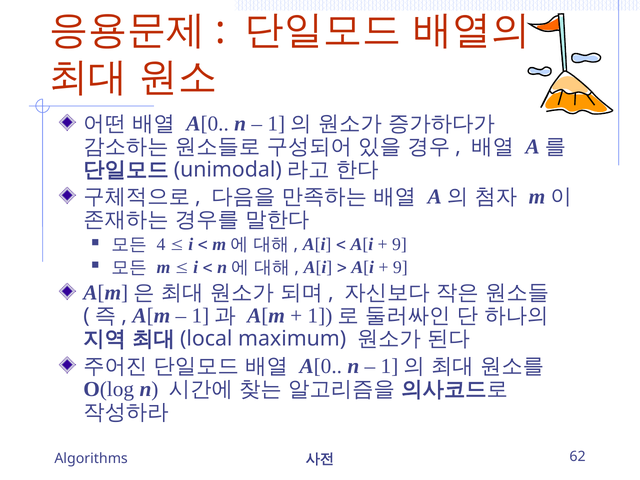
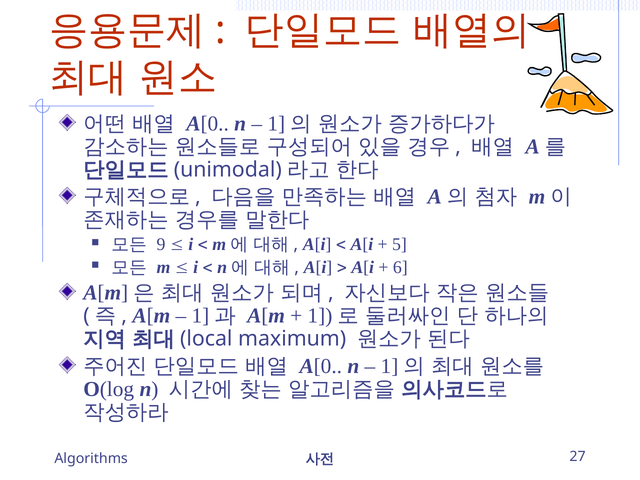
4: 4 -> 9
9 at (399, 245): 9 -> 5
9 at (400, 267): 9 -> 6
62: 62 -> 27
